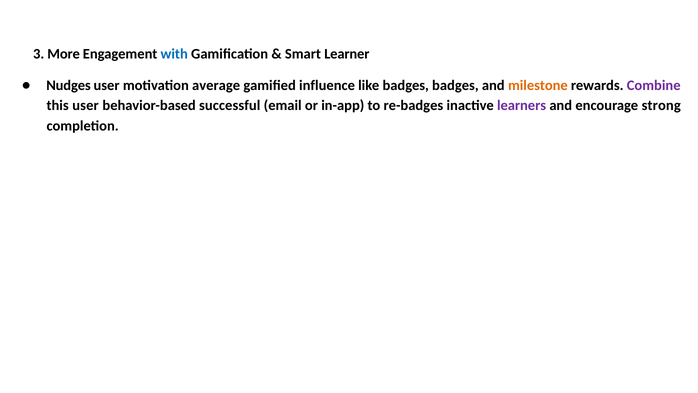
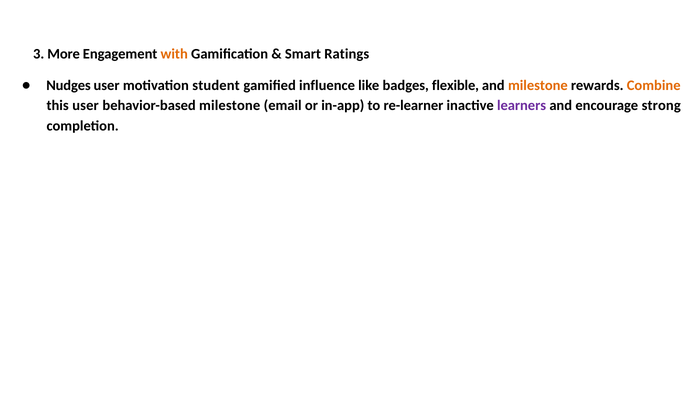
with colour: blue -> orange
Learner: Learner -> Ratings
average: average -> student
badges badges: badges -> flexible
Combine colour: purple -> orange
behavior-based successful: successful -> milestone
re-badges: re-badges -> re-learner
